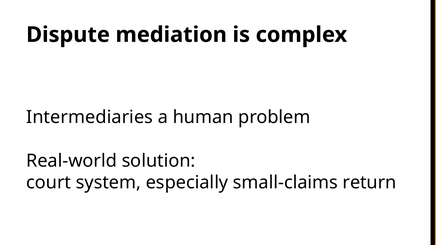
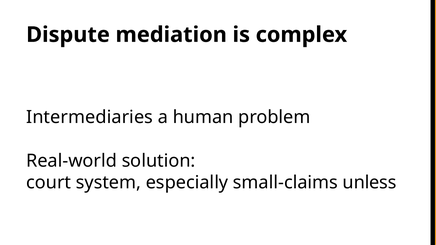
return: return -> unless
